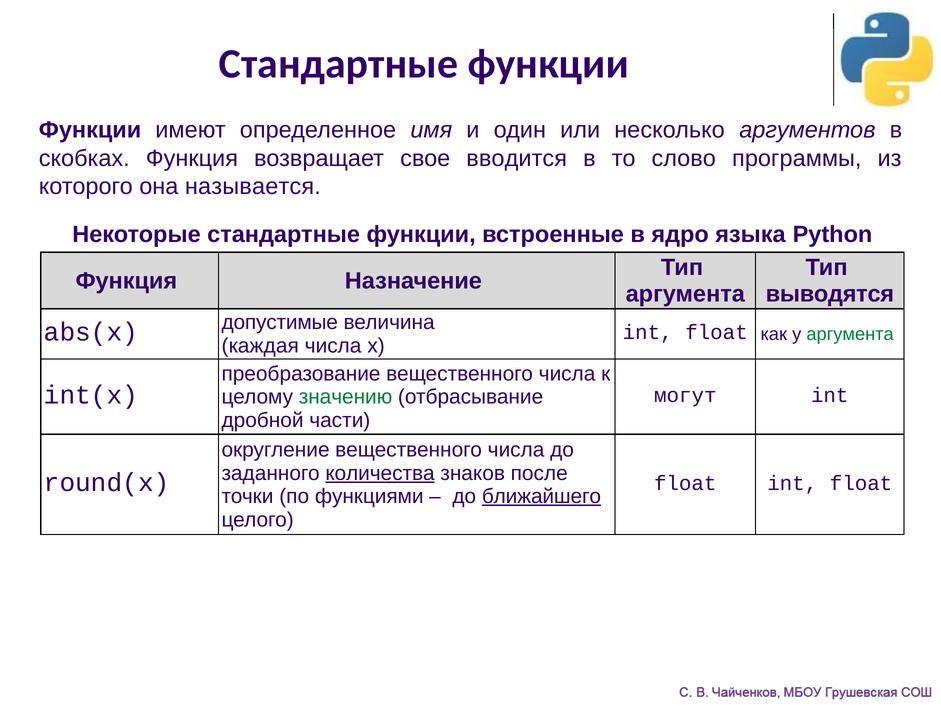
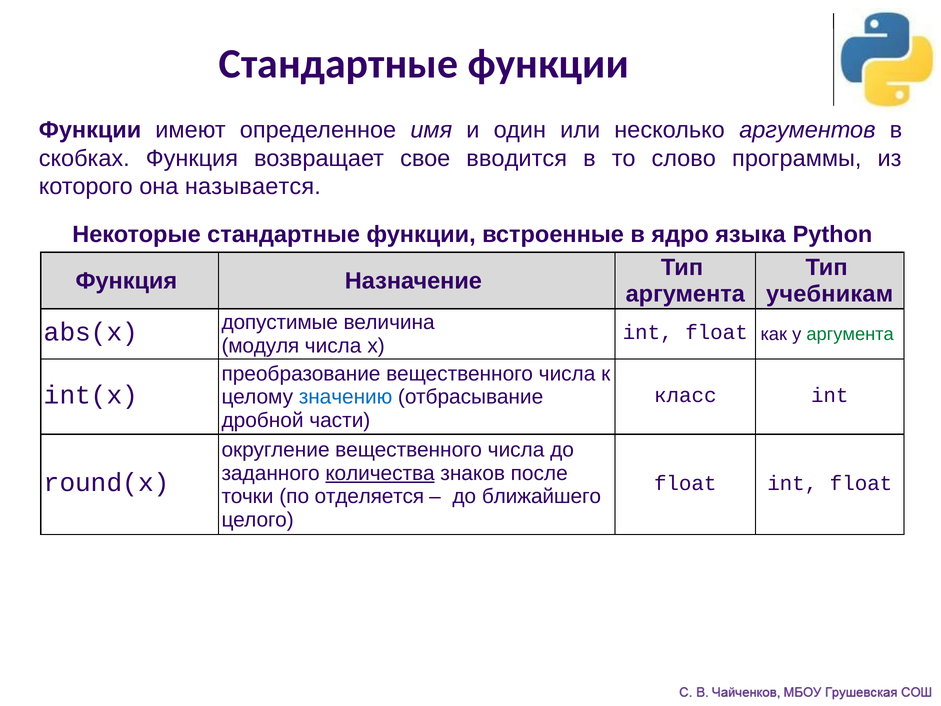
выводятся: выводятся -> учебникам
каждая: каждая -> модуля
значению colour: green -> blue
могут: могут -> класс
функциями: функциями -> отделяется
ближайшего underline: present -> none
